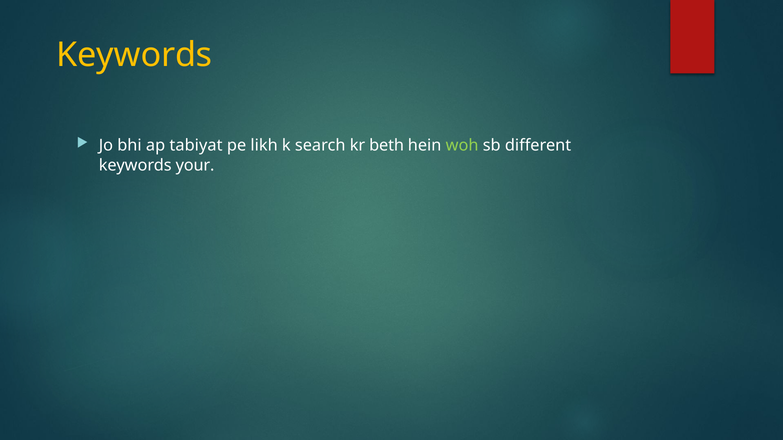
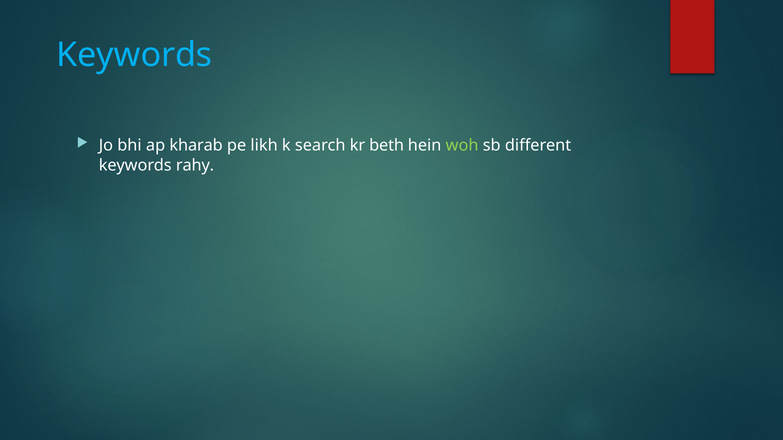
Keywords at (134, 55) colour: yellow -> light blue
tabiyat: tabiyat -> kharab
your: your -> rahy
